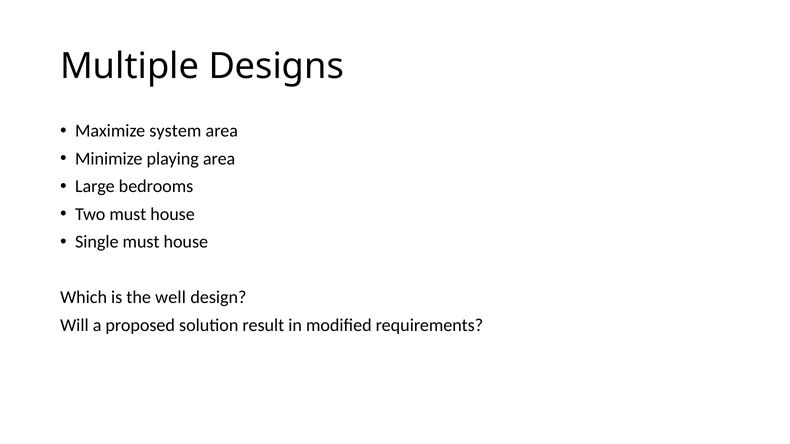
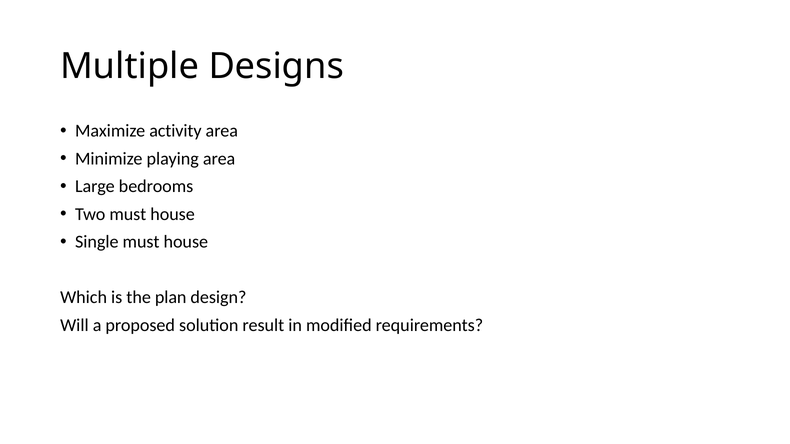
system: system -> activity
well: well -> plan
